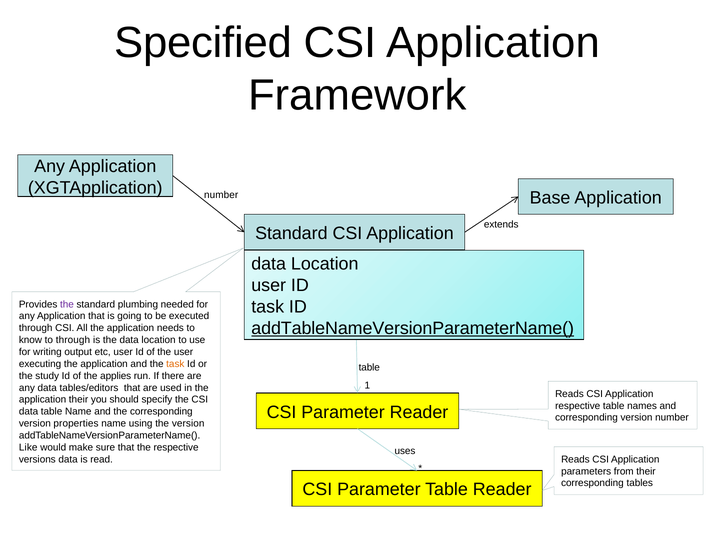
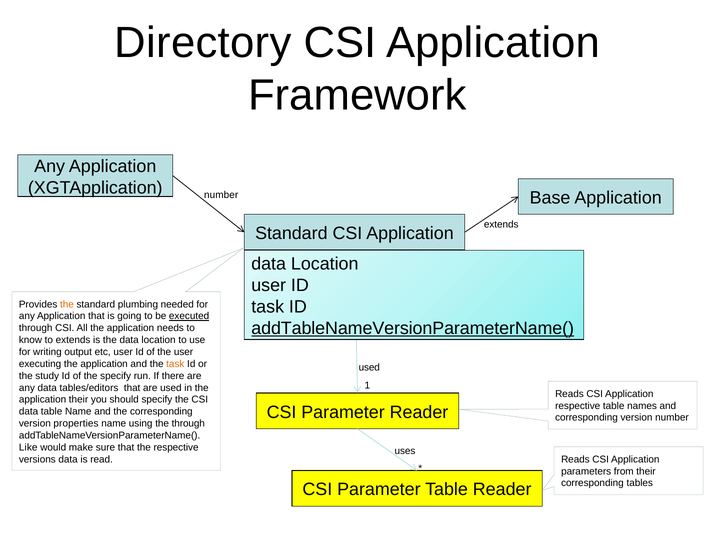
Specified: Specified -> Directory
the at (67, 304) colour: purple -> orange
executed underline: none -> present
to through: through -> extends
table at (369, 368): table -> used
the applies: applies -> specify
the version: version -> through
